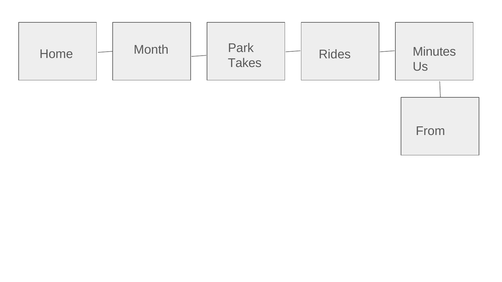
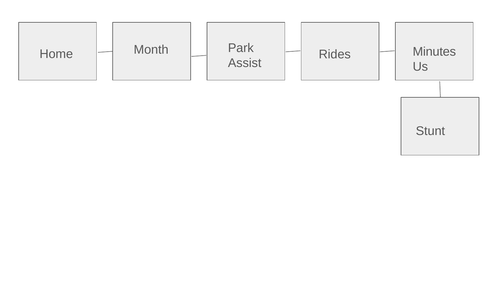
Takes: Takes -> Assist
From: From -> Stunt
